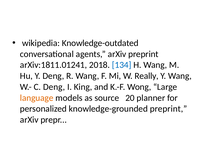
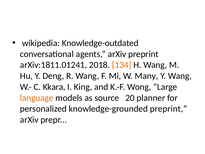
134 colour: blue -> orange
Really: Really -> Many
C Deng: Deng -> Kkara
